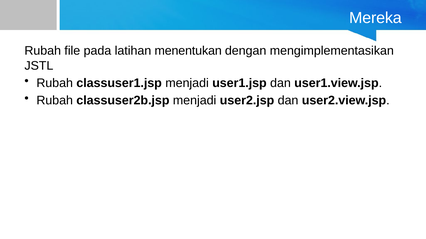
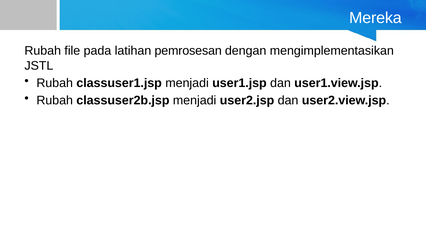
menentukan: menentukan -> pemrosesan
